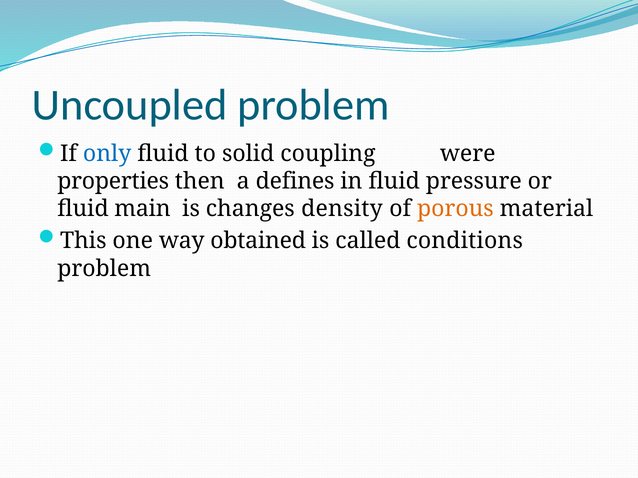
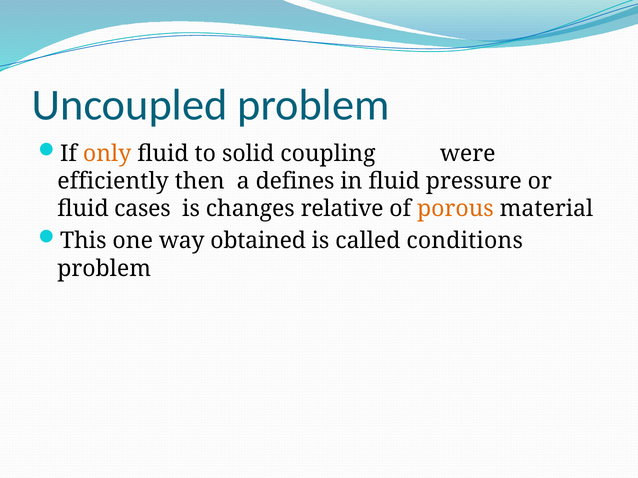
only colour: blue -> orange
properties: properties -> efficiently
main: main -> cases
density: density -> relative
